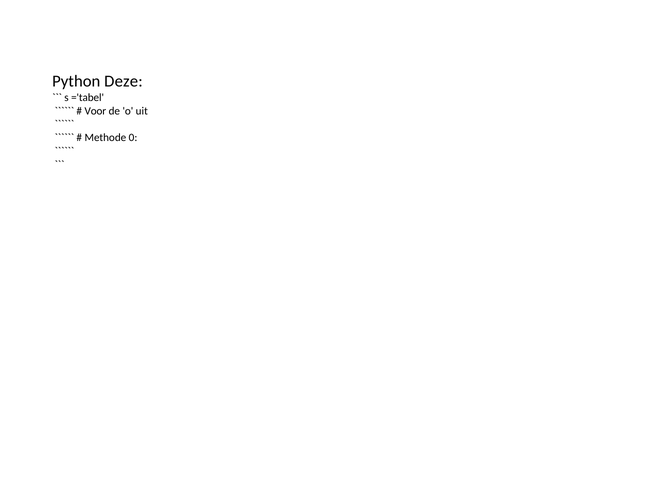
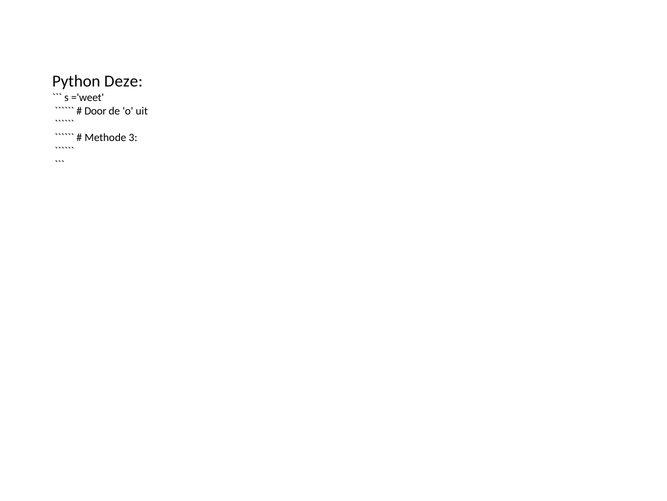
='tabel: ='tabel -> ='weet
Voor: Voor -> Door
0: 0 -> 3
